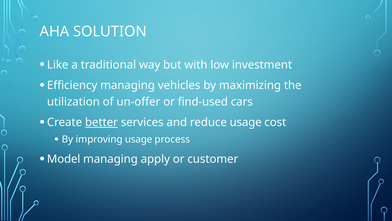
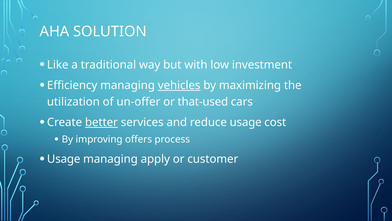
vehicles underline: none -> present
find-used: find-used -> that-used
improving usage: usage -> offers
Model at (64, 159): Model -> Usage
